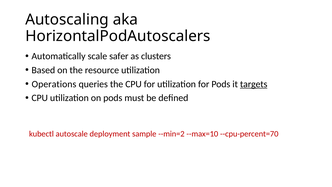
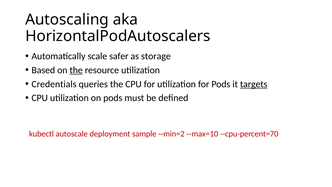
clusters: clusters -> storage
the at (76, 70) underline: none -> present
Operations: Operations -> Credentials
